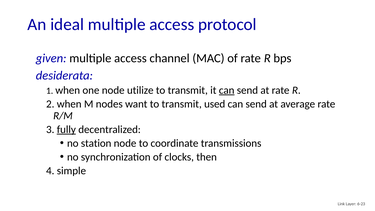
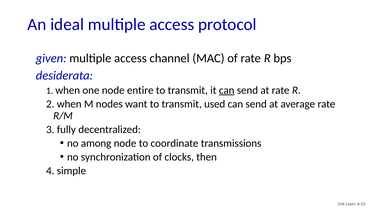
utilize: utilize -> entire
fully underline: present -> none
station: station -> among
